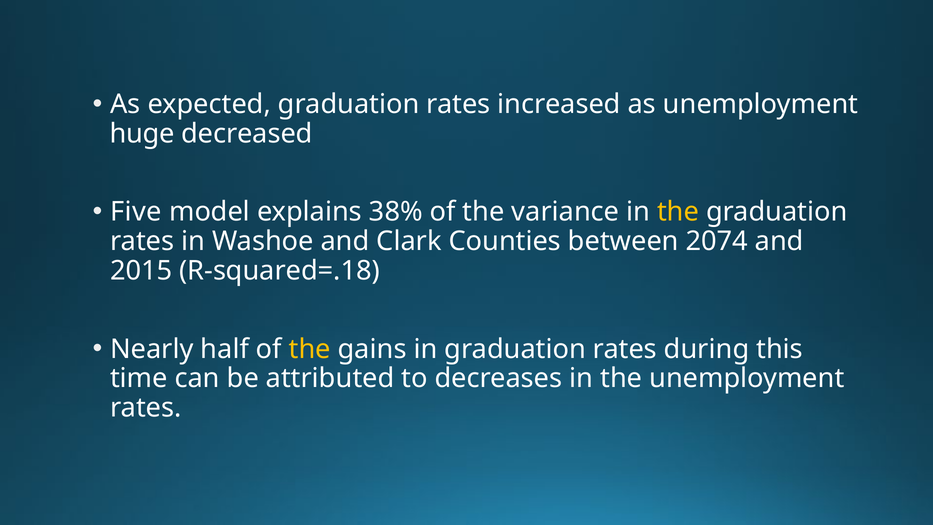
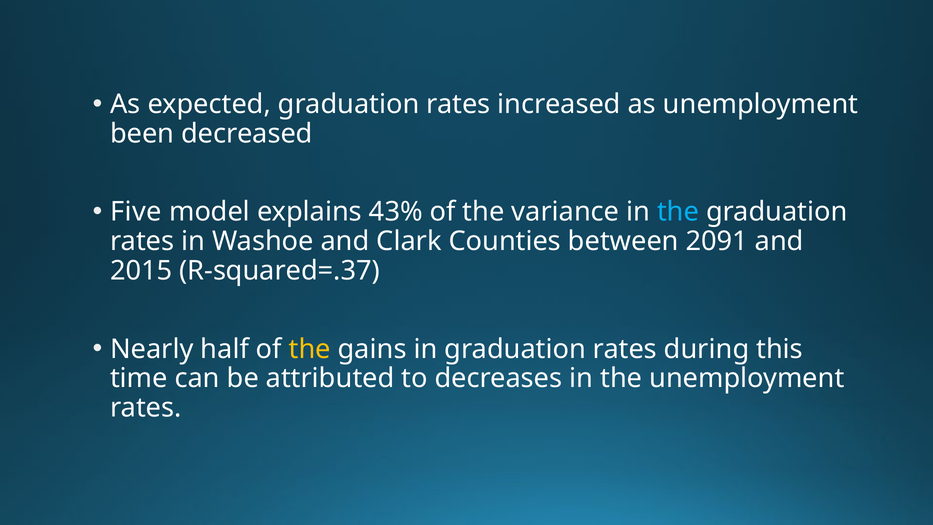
huge: huge -> been
38%: 38% -> 43%
the at (678, 212) colour: yellow -> light blue
2074: 2074 -> 2091
R-squared=.18: R-squared=.18 -> R-squared=.37
